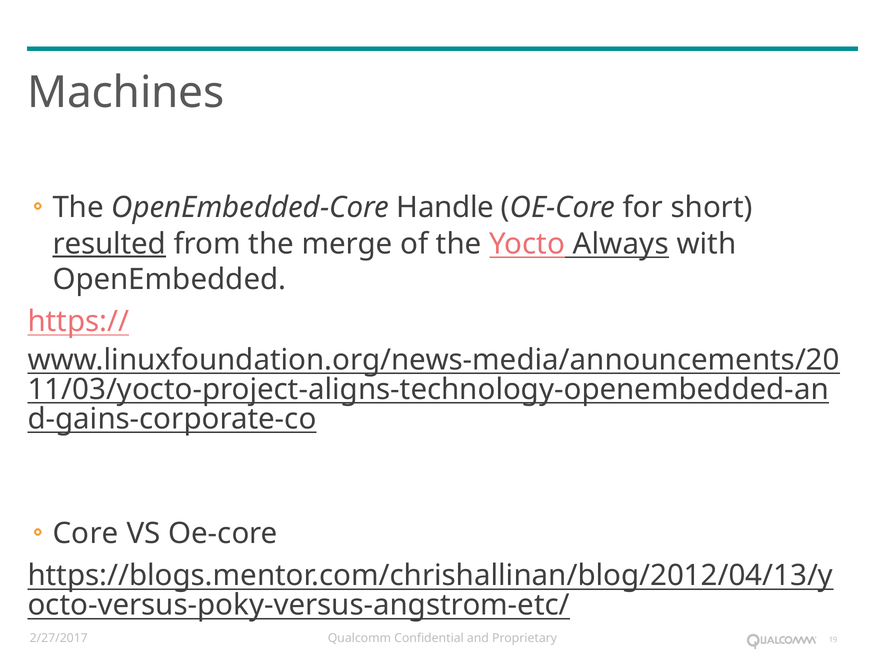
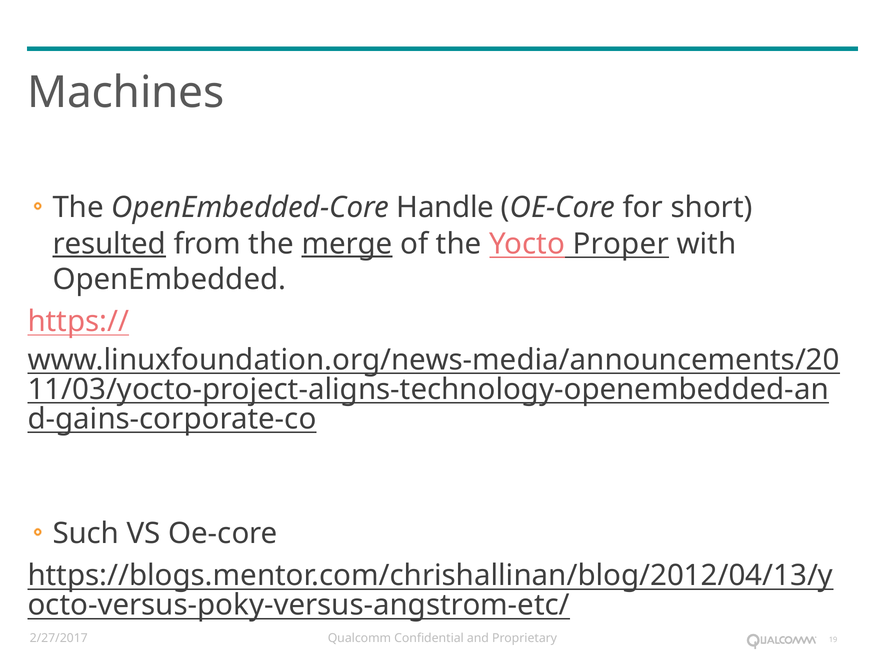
merge underline: none -> present
Always: Always -> Proper
Core: Core -> Such
